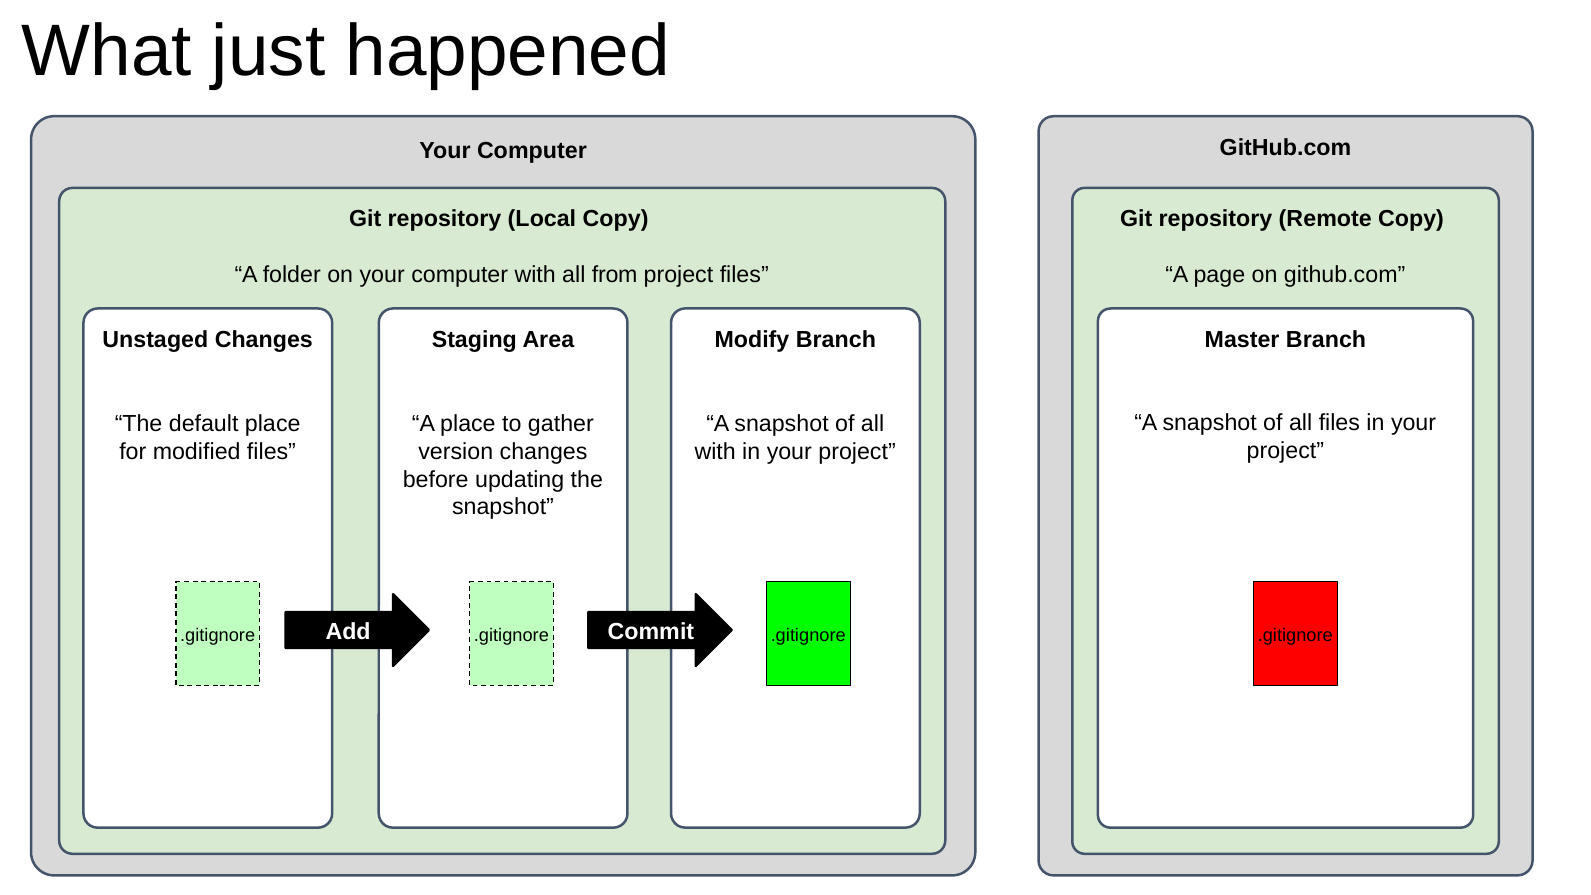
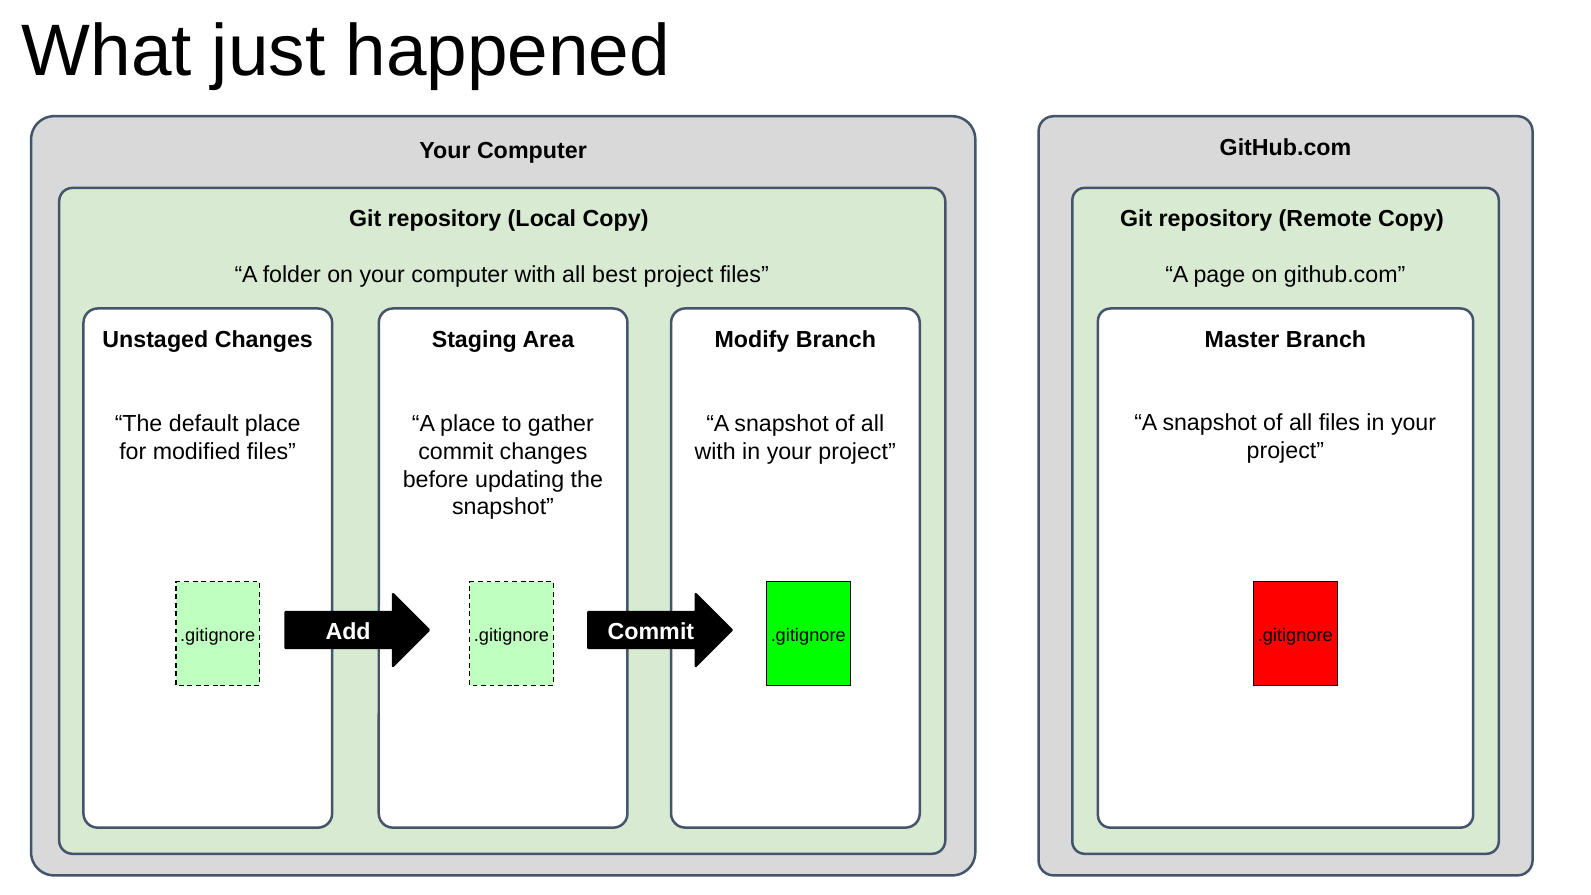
from: from -> best
version at (456, 452): version -> commit
